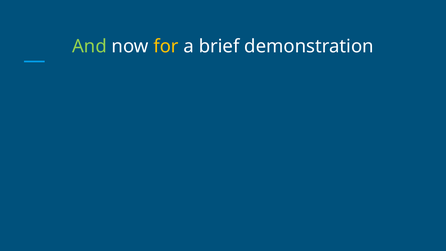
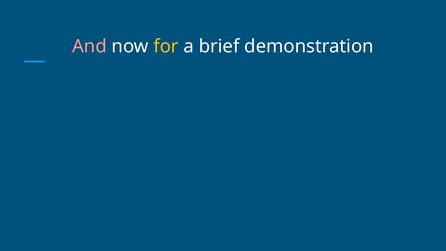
And colour: light green -> pink
